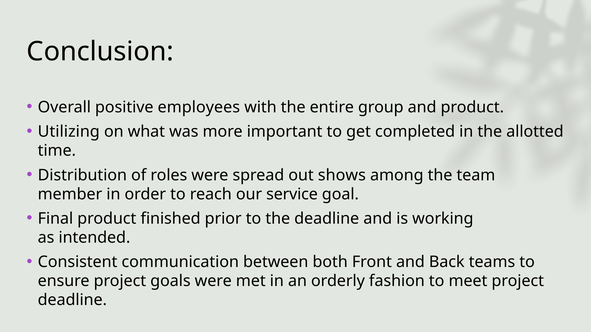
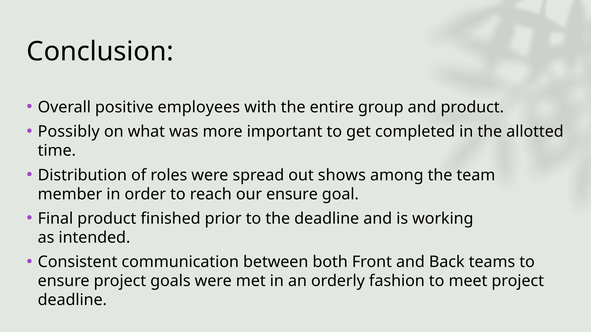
Utilizing: Utilizing -> Possibly
our service: service -> ensure
